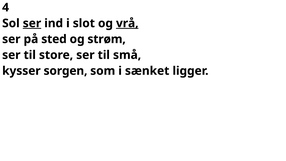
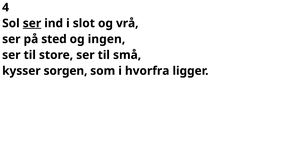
vrå underline: present -> none
strøm: strøm -> ingen
sænket: sænket -> hvorfra
